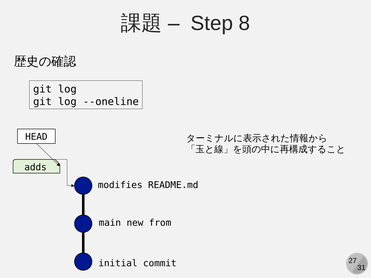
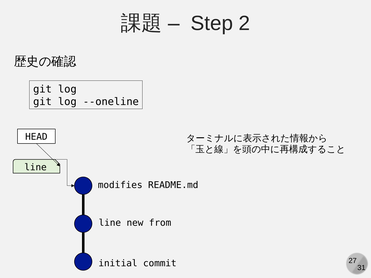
8: 8 -> 2
adds at (36, 167): adds -> line
main at (110, 223): main -> line
